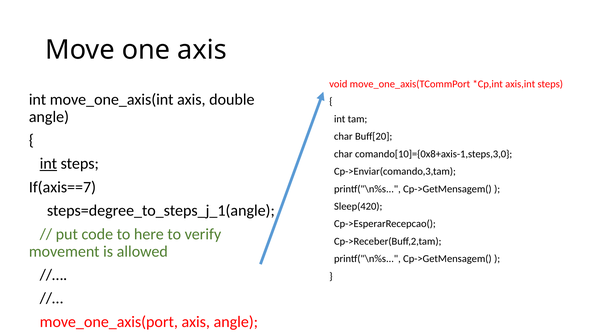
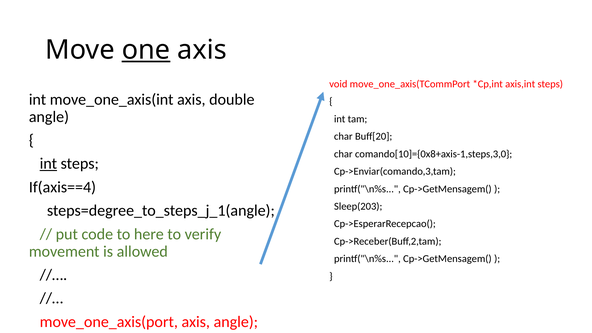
one underline: none -> present
If(axis==7: If(axis==7 -> If(axis==4
Sleep(420: Sleep(420 -> Sleep(203
